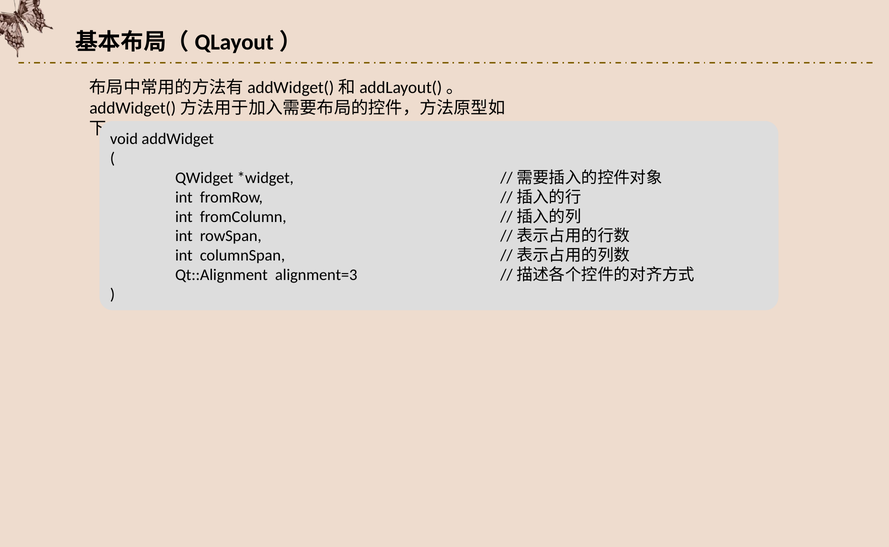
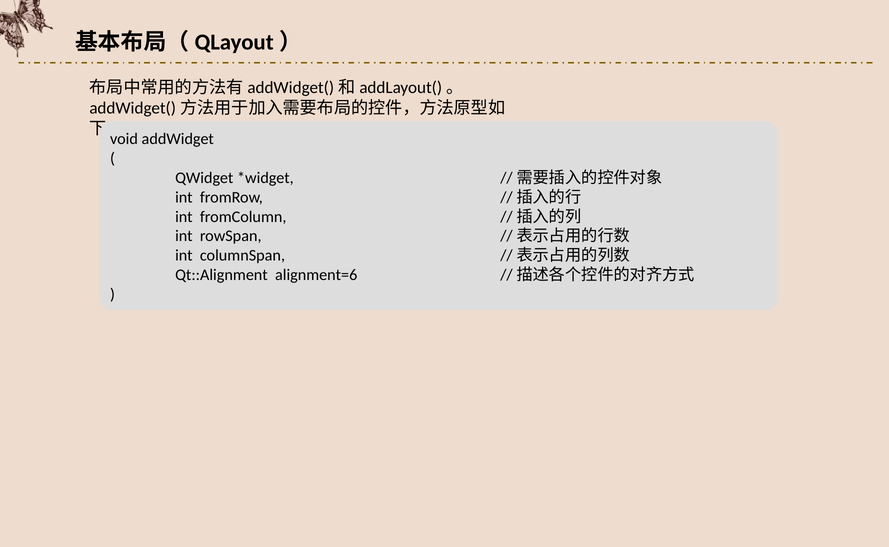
alignment=3: alignment=3 -> alignment=6
